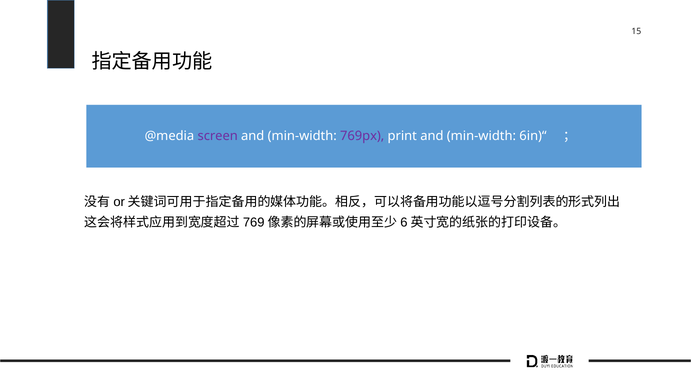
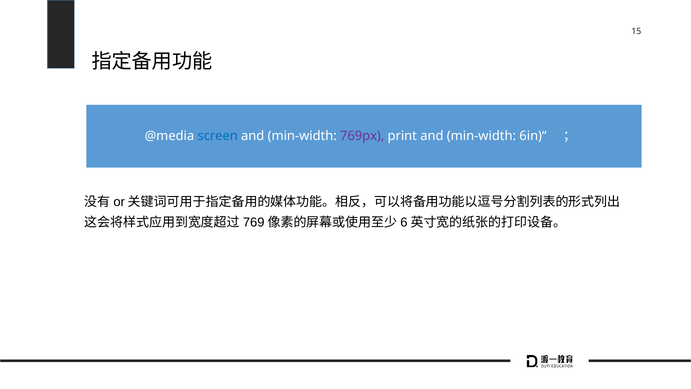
screen colour: purple -> blue
